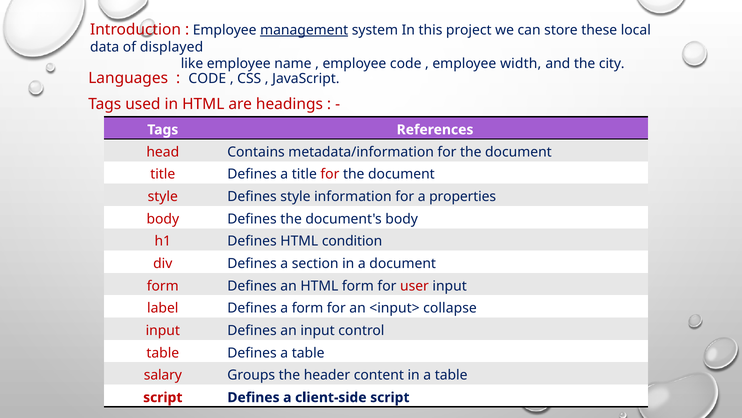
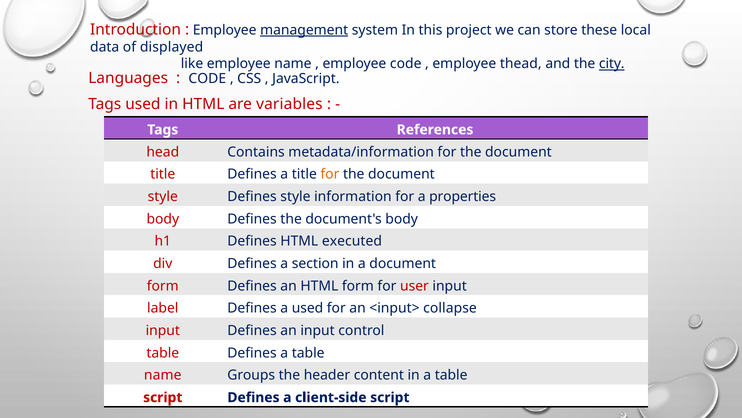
width: width -> thead
city underline: none -> present
headings: headings -> variables
for at (330, 174) colour: red -> orange
condition: condition -> executed
a form: form -> used
salary at (163, 375): salary -> name
